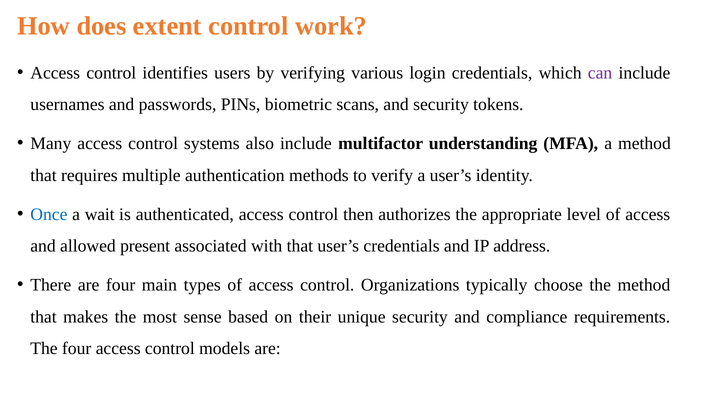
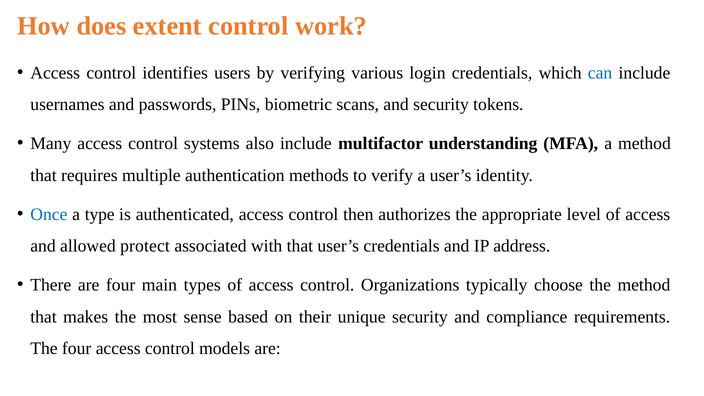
can colour: purple -> blue
wait: wait -> type
present: present -> protect
